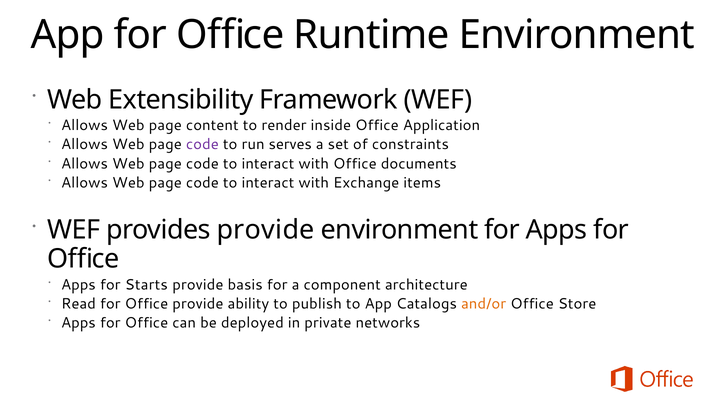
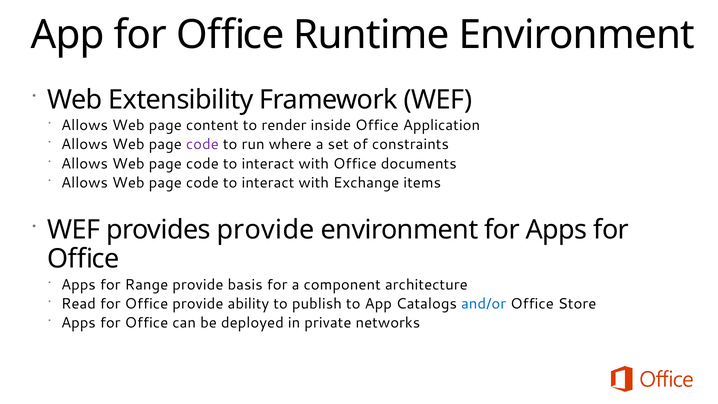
serves: serves -> where
Starts: Starts -> Range
and/or colour: orange -> blue
